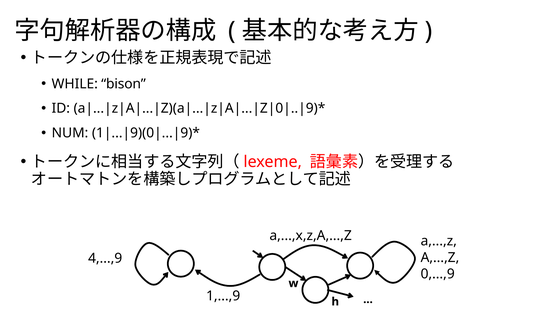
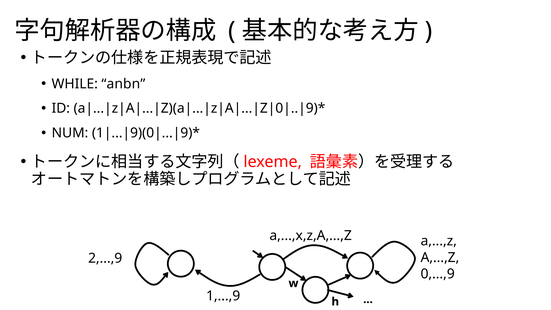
bison: bison -> anbn
4,...,9: 4,...,9 -> 2,...,9
